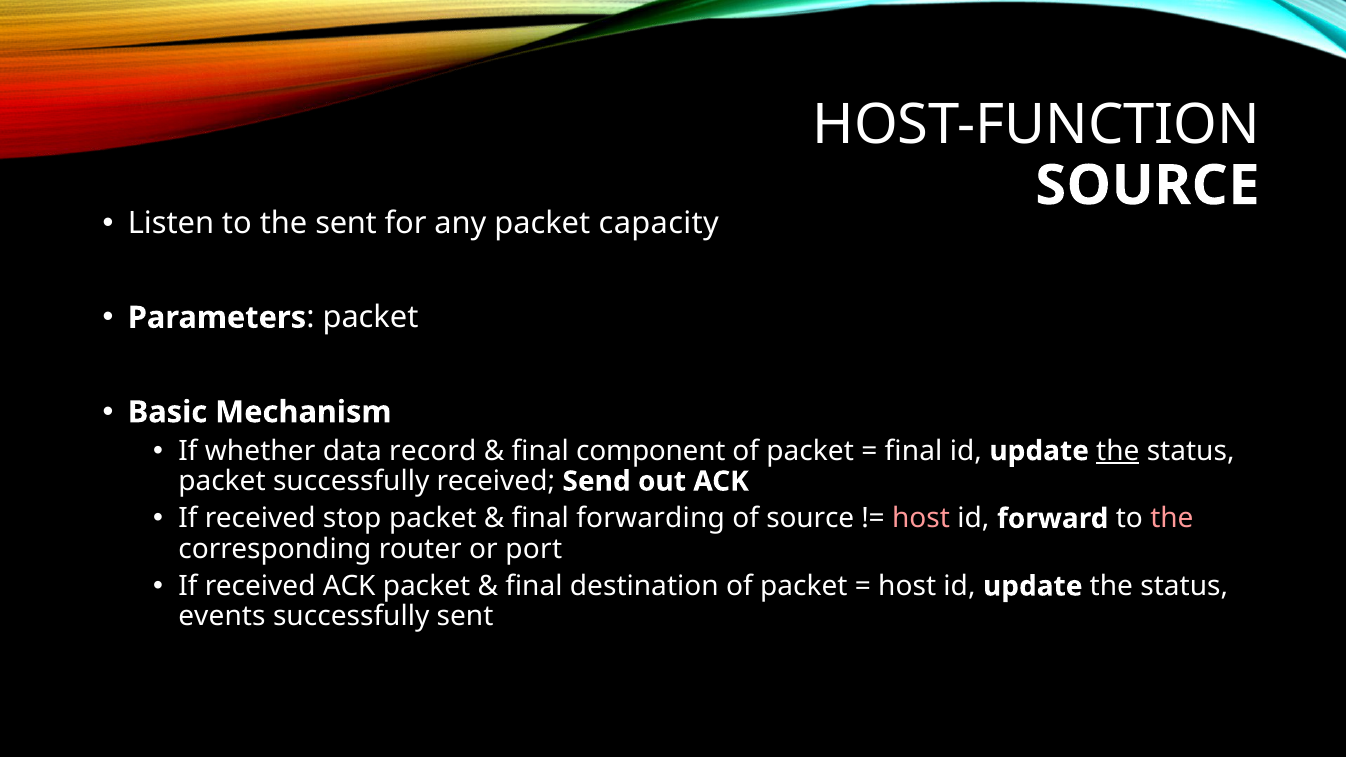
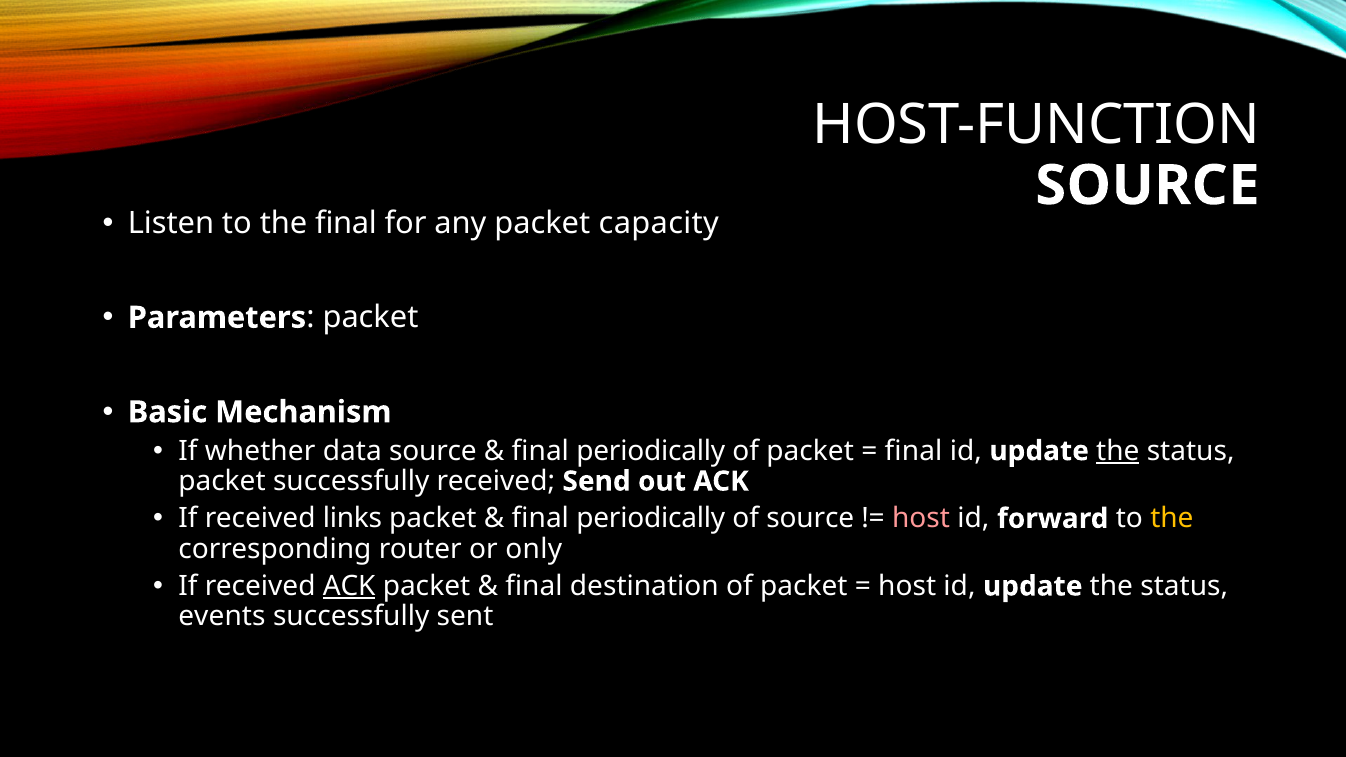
the sent: sent -> final
data record: record -> source
component at (651, 451): component -> periodically
stop: stop -> links
forwarding at (651, 519): forwarding -> periodically
the at (1172, 519) colour: pink -> yellow
port: port -> only
ACK at (349, 586) underline: none -> present
